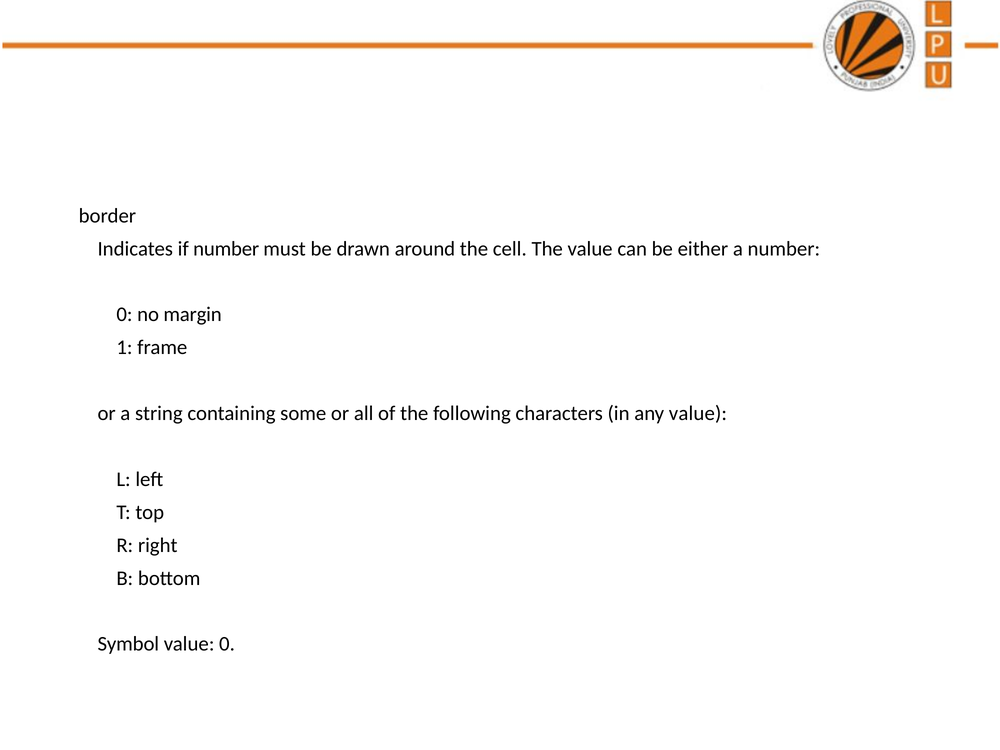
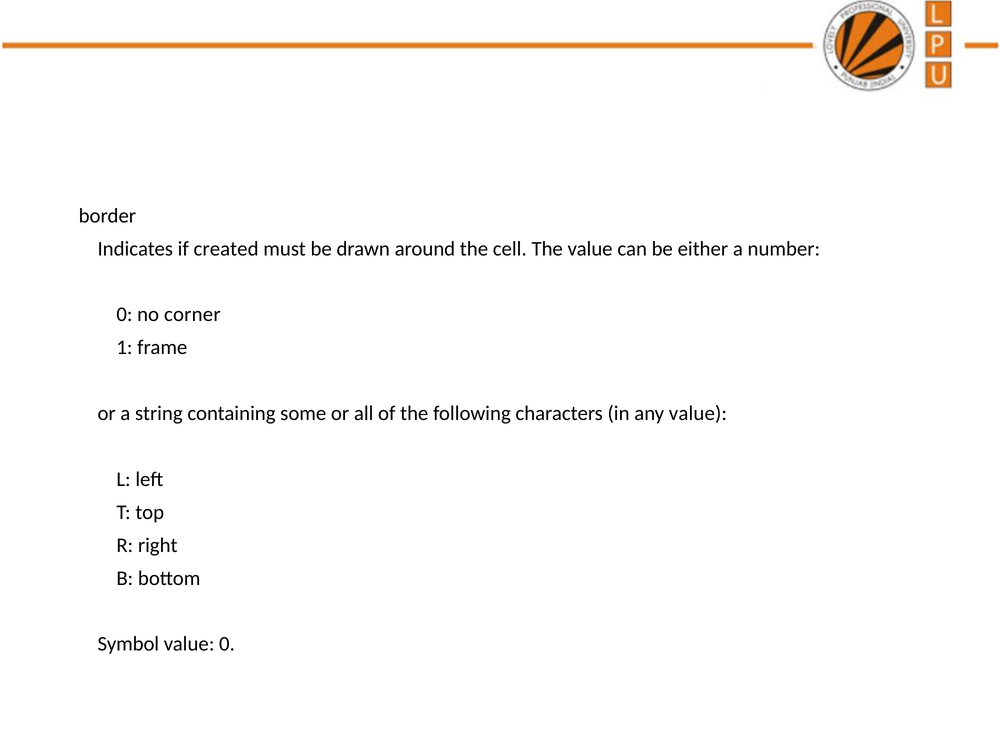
if number: number -> created
margin: margin -> corner
